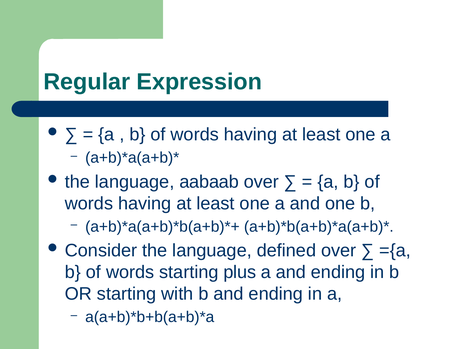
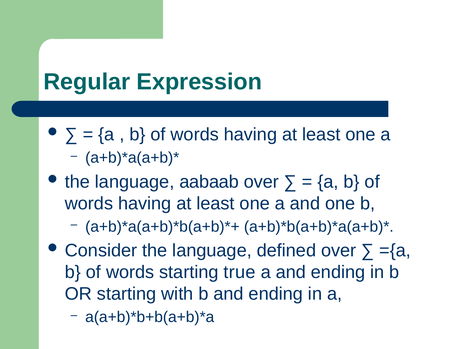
plus: plus -> true
